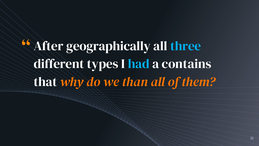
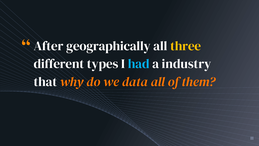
three colour: light blue -> yellow
contains: contains -> industry
than: than -> data
